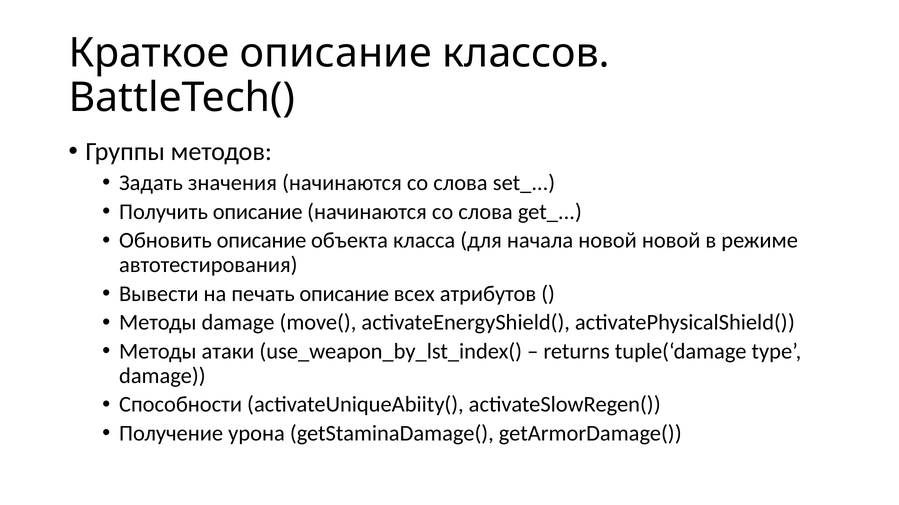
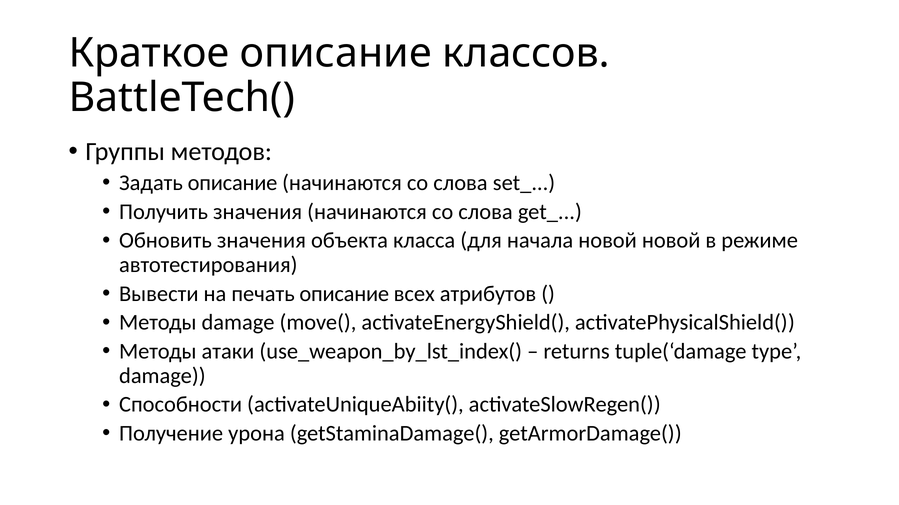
Задать значения: значения -> описание
Получить описание: описание -> значения
Обновить описание: описание -> значения
